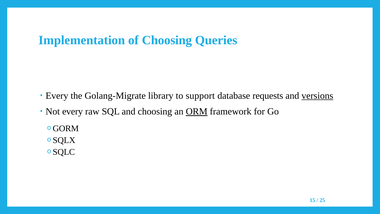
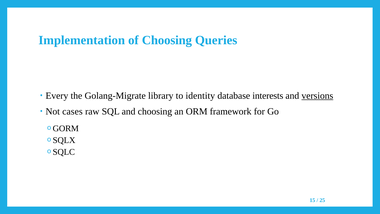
support: support -> identity
requests: requests -> interests
Not every: every -> cases
ORM underline: present -> none
